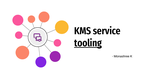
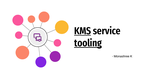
KMS underline: none -> present
